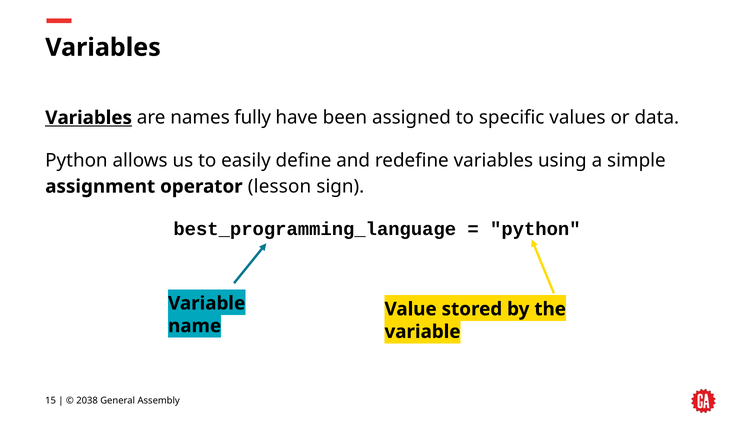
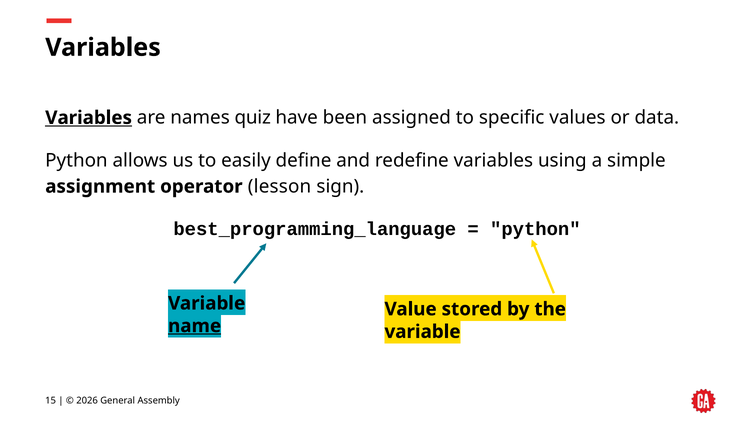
fully: fully -> quiz
name underline: none -> present
2038: 2038 -> 2026
